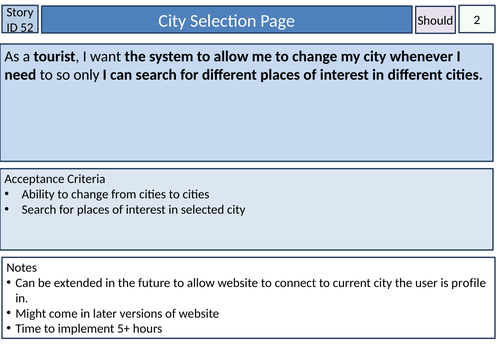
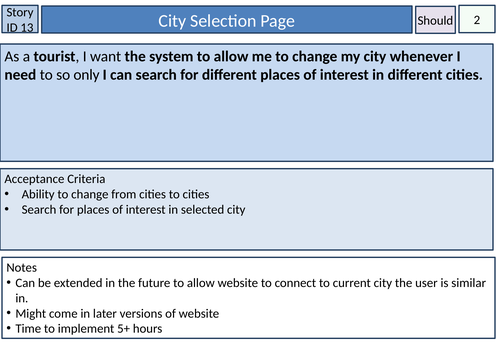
52: 52 -> 13
profile: profile -> similar
